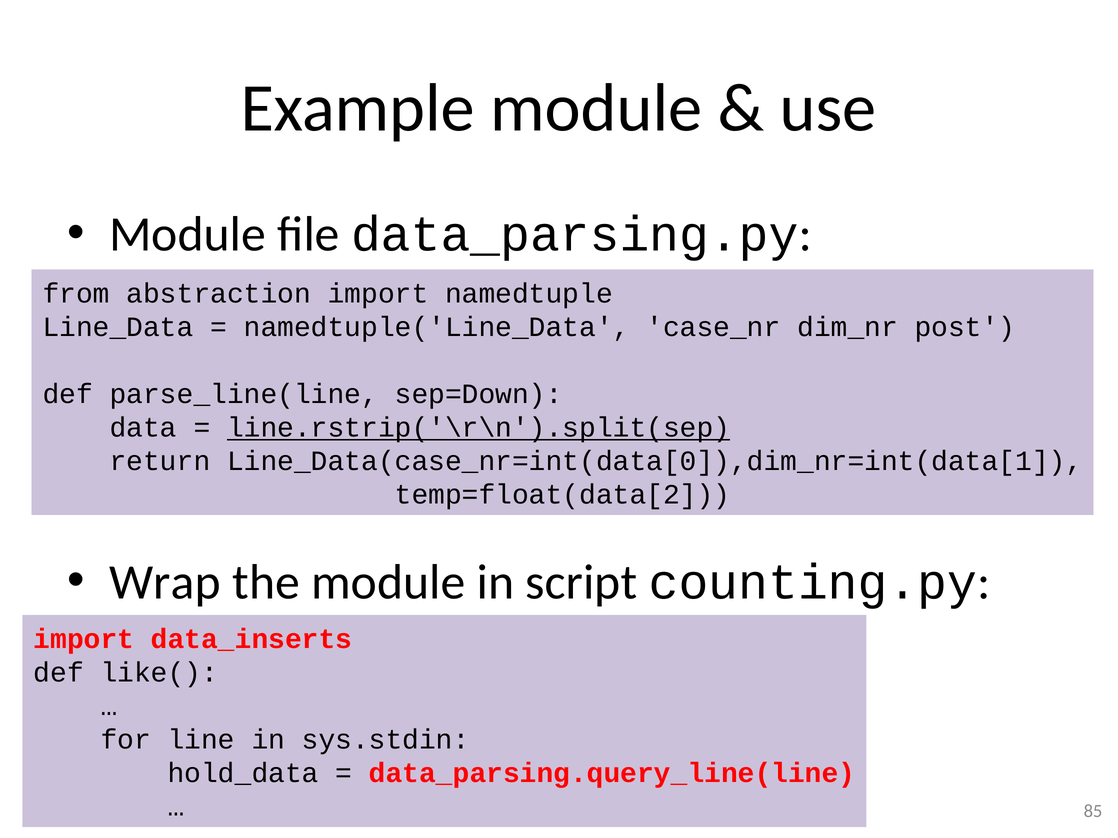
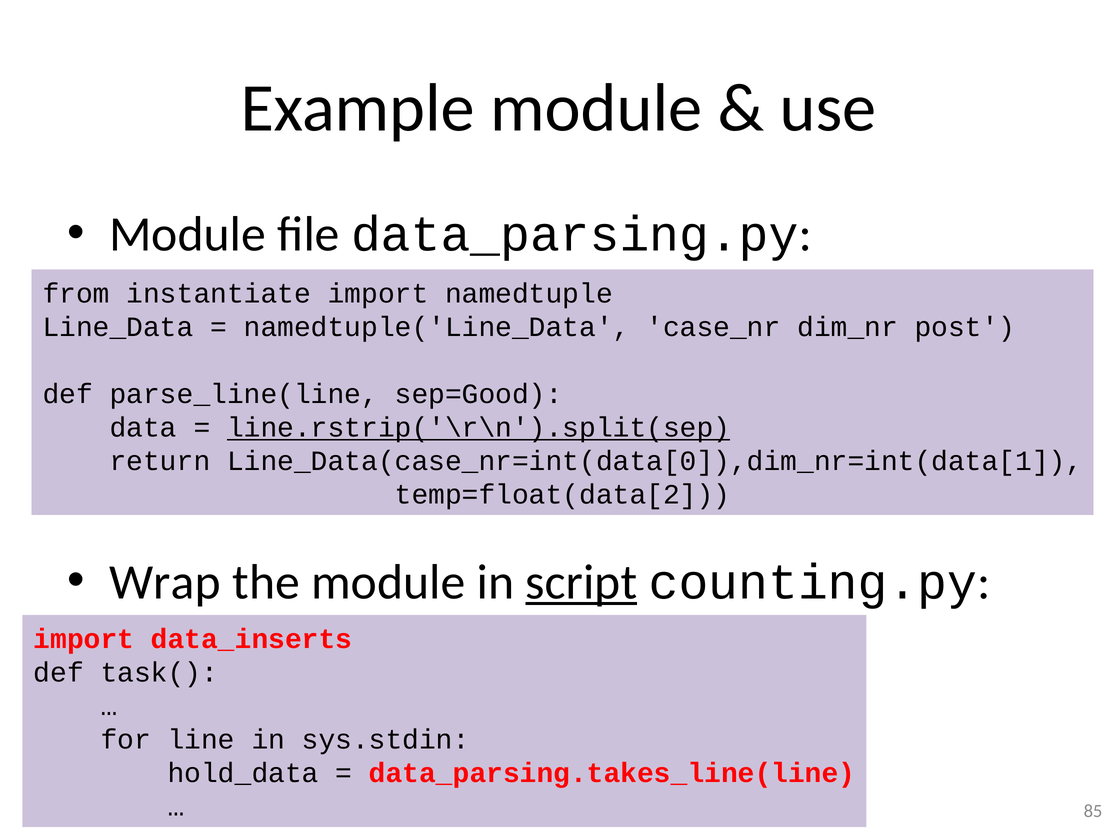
abstraction: abstraction -> instantiate
sep=Down: sep=Down -> sep=Good
script underline: none -> present
like(: like( -> task(
data_parsing.query_line(line: data_parsing.query_line(line -> data_parsing.takes_line(line
